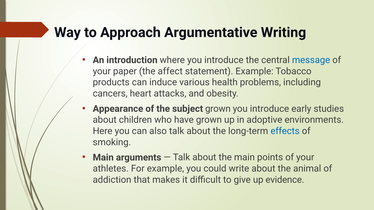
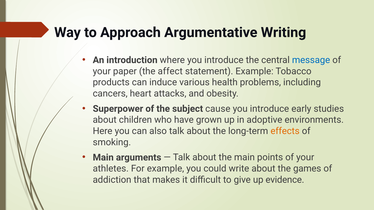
Appearance: Appearance -> Superpower
subject grown: grown -> cause
effects colour: blue -> orange
animal: animal -> games
